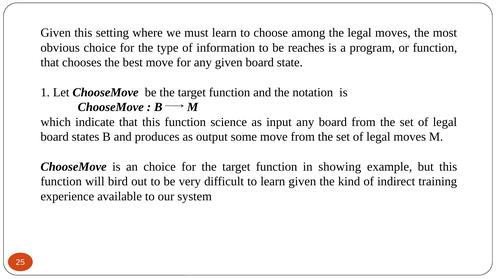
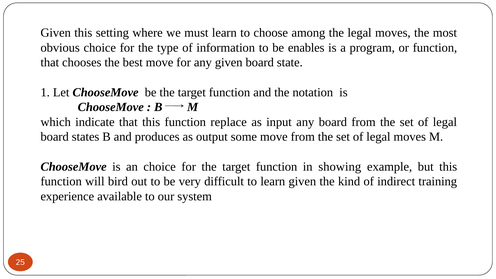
reaches: reaches -> enables
science: science -> replace
